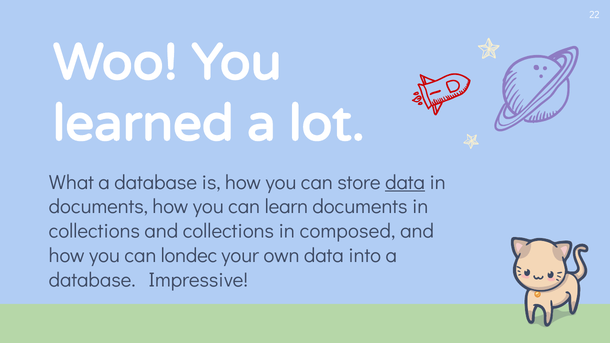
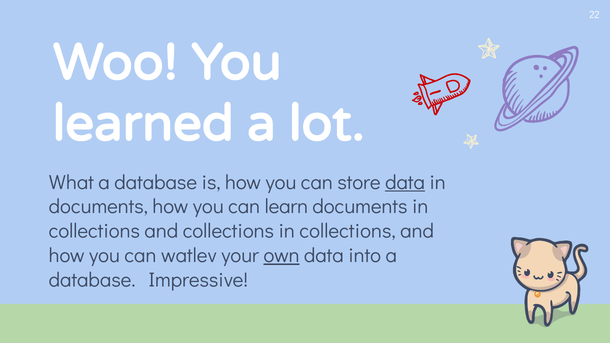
collections in composed: composed -> collections
londec: londec -> watlev
own underline: none -> present
